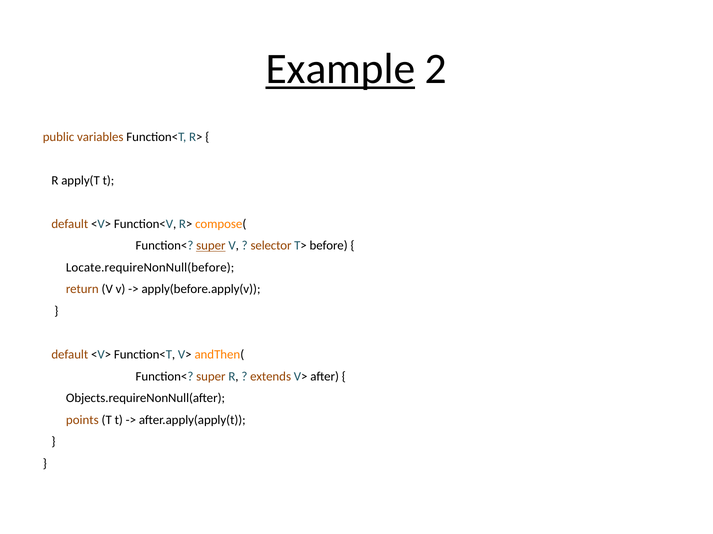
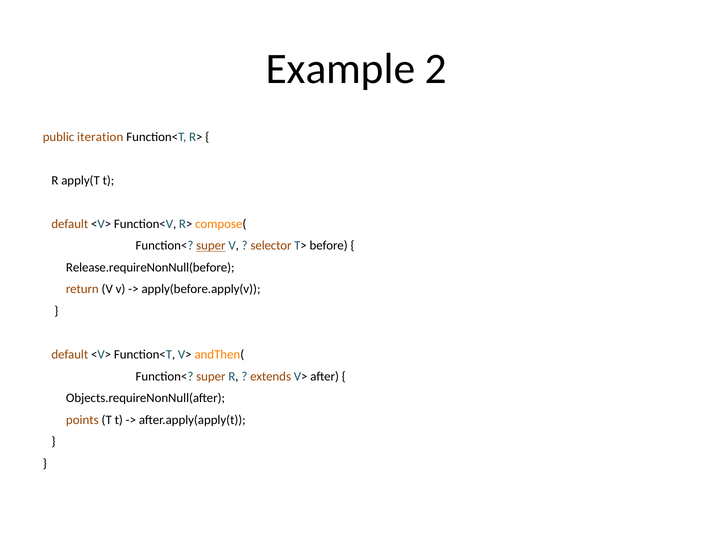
Example underline: present -> none
variables: variables -> iteration
Locate.requireNonNull(before: Locate.requireNonNull(before -> Release.requireNonNull(before
